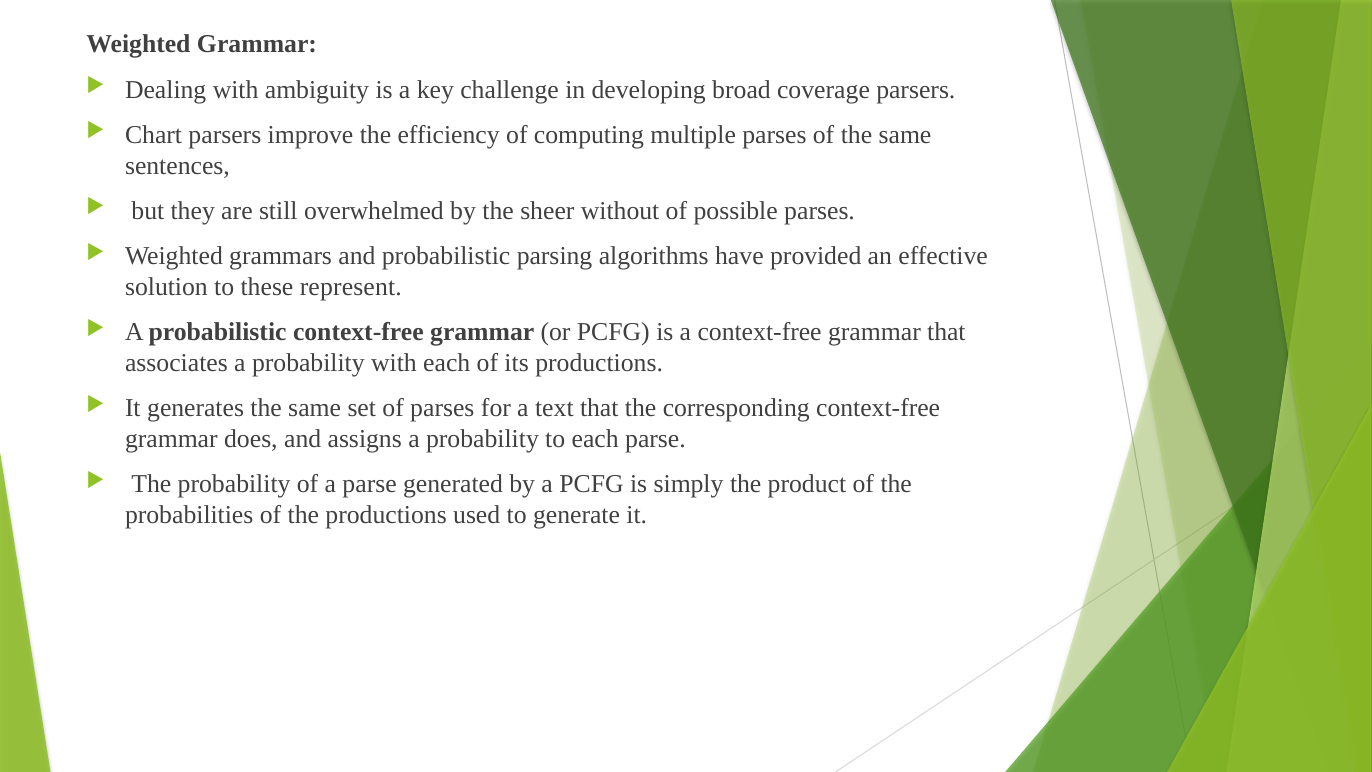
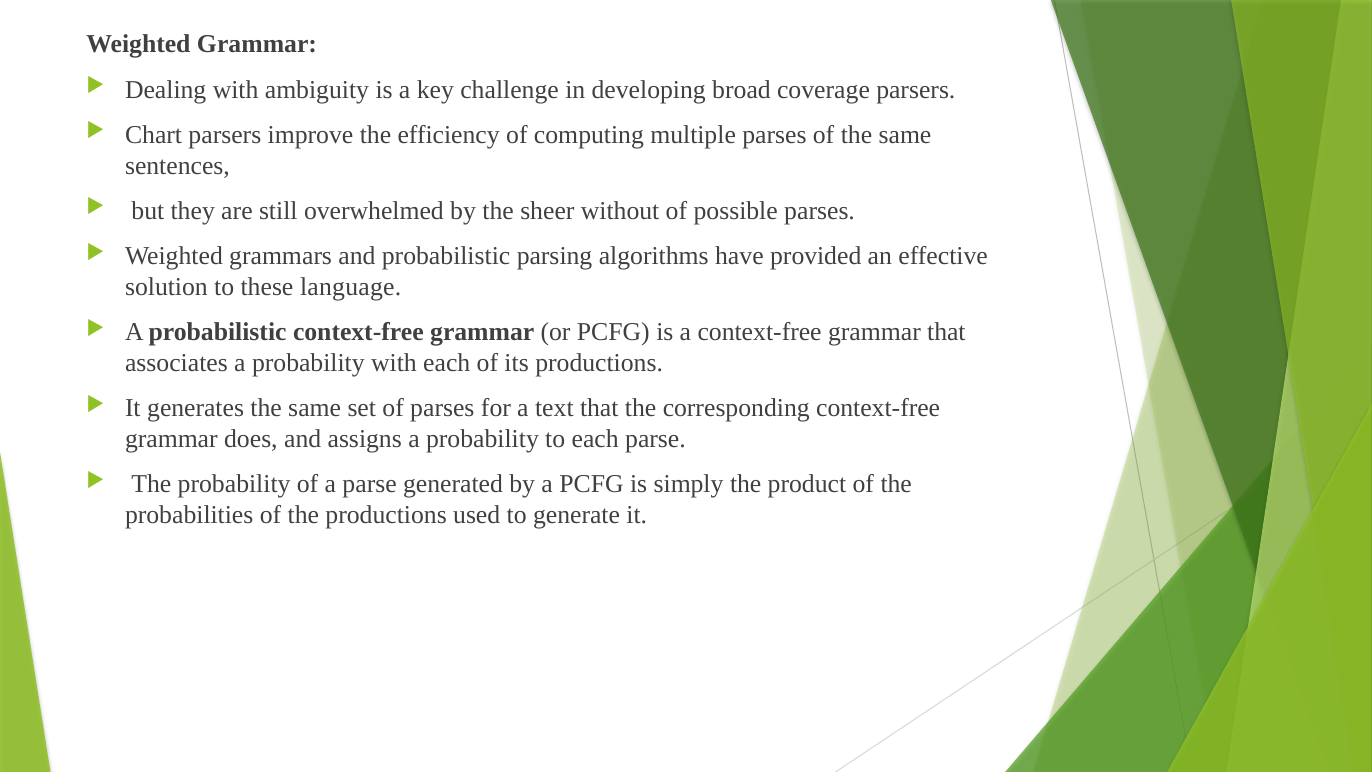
represent: represent -> language
